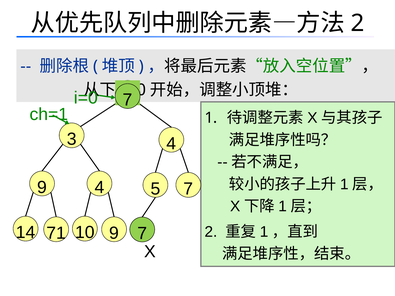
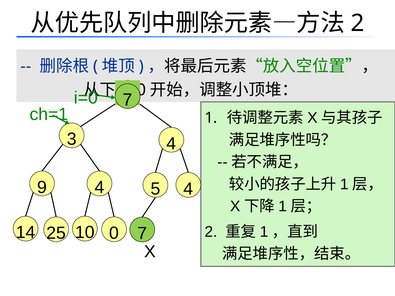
7 at (188, 189): 7 -> 4
71: 71 -> 25
10 9: 9 -> 0
